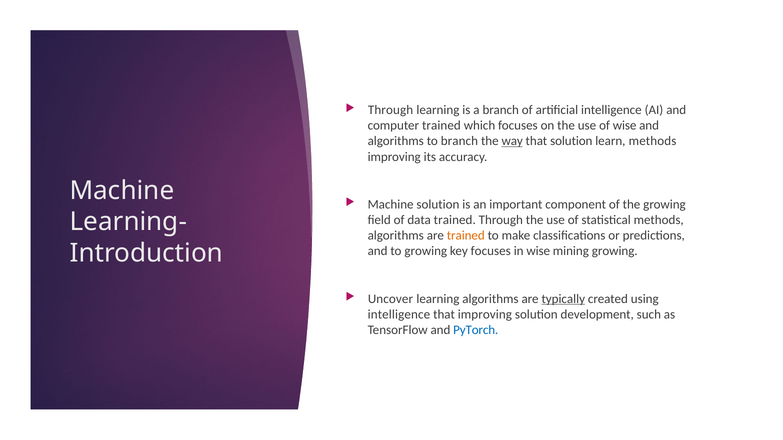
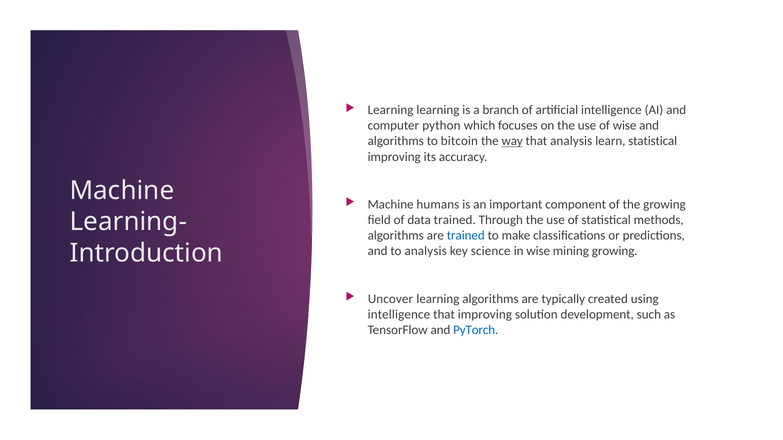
Through at (391, 110): Through -> Learning
computer trained: trained -> python
to branch: branch -> bitcoin
that solution: solution -> analysis
learn methods: methods -> statistical
Machine solution: solution -> humans
trained at (466, 236) colour: orange -> blue
to growing: growing -> analysis
key focuses: focuses -> science
typically underline: present -> none
